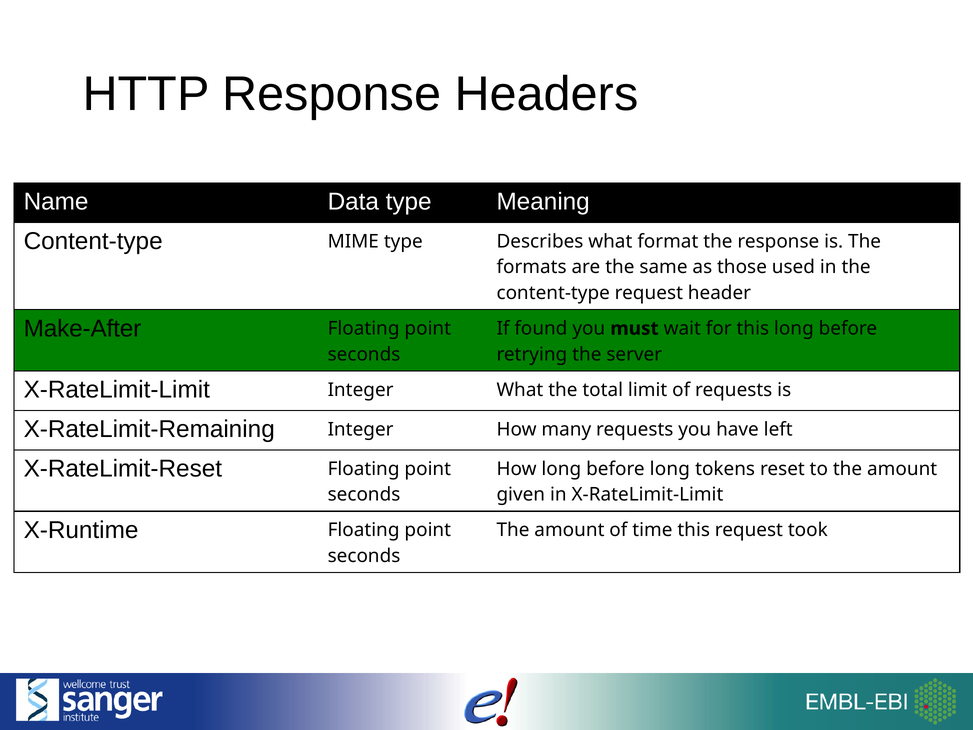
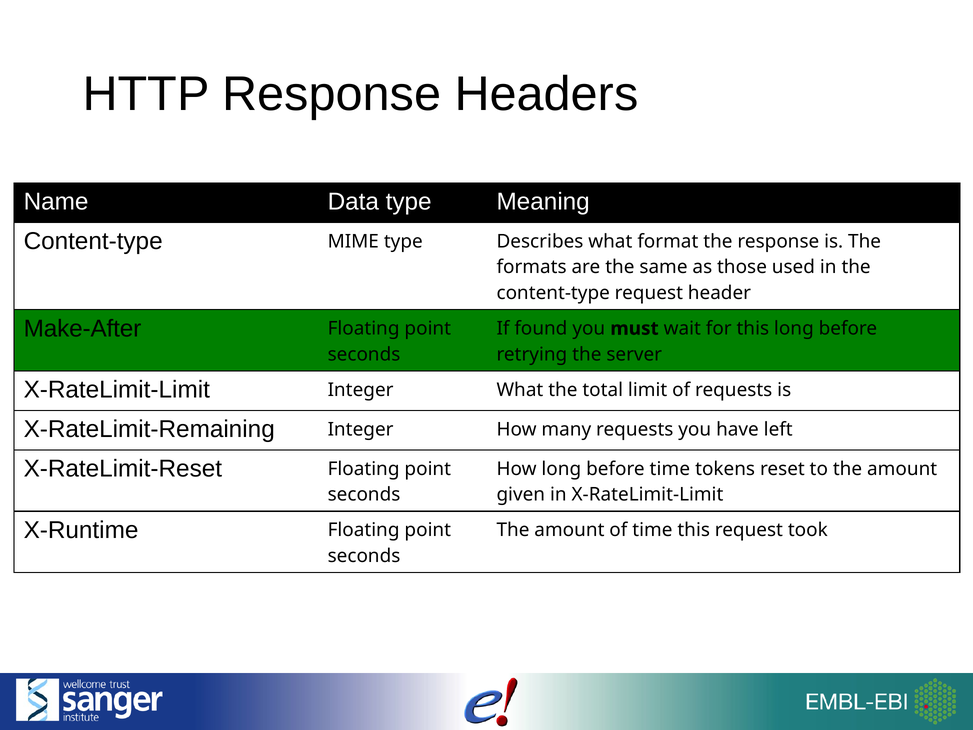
before long: long -> time
